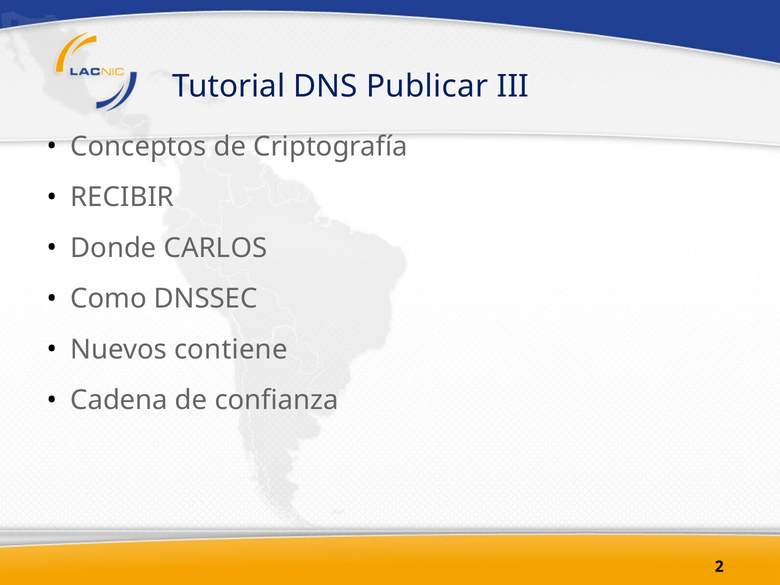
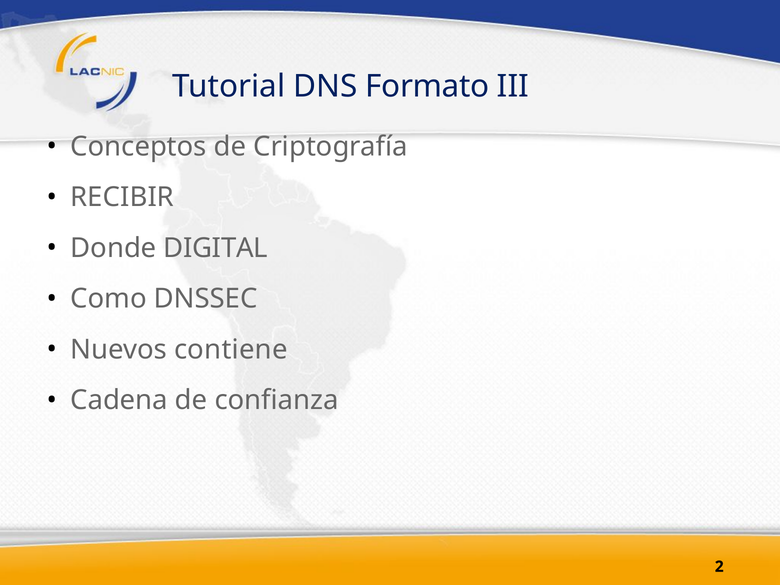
Publicar: Publicar -> Formato
CARLOS: CARLOS -> DIGITAL
